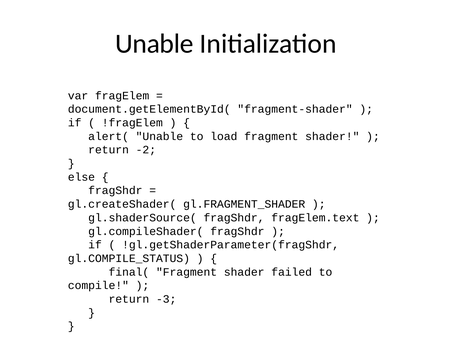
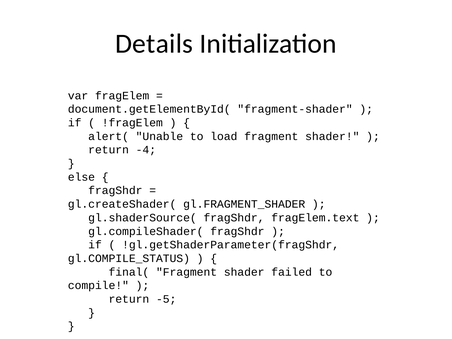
Unable at (154, 44): Unable -> Details
-2: -2 -> -4
-3: -3 -> -5
